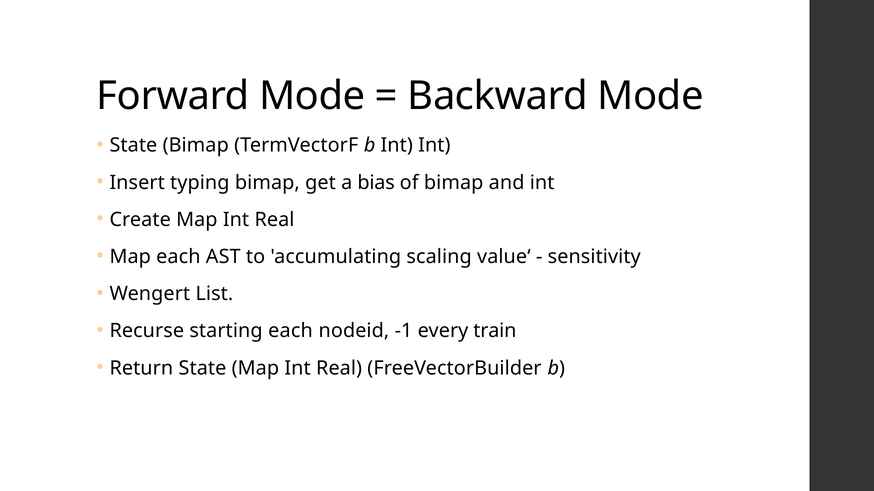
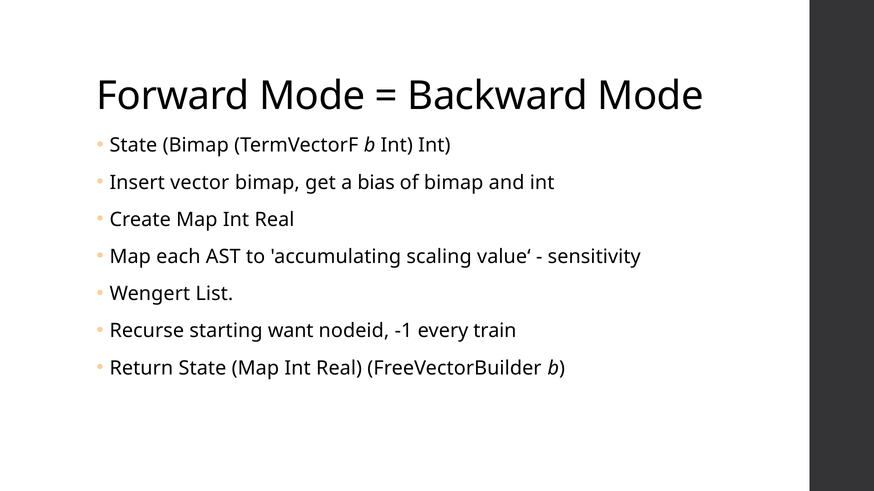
typing: typing -> vector
starting each: each -> want
